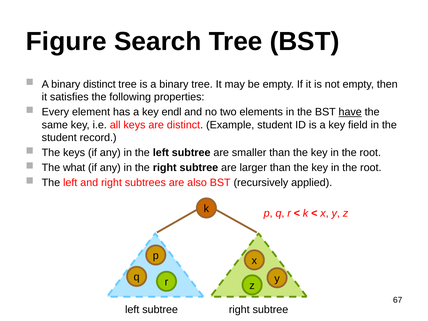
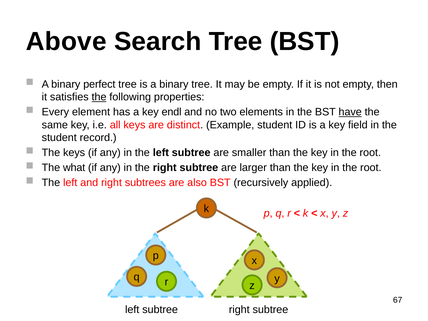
Figure: Figure -> Above
binary distinct: distinct -> perfect
the at (99, 97) underline: none -> present
